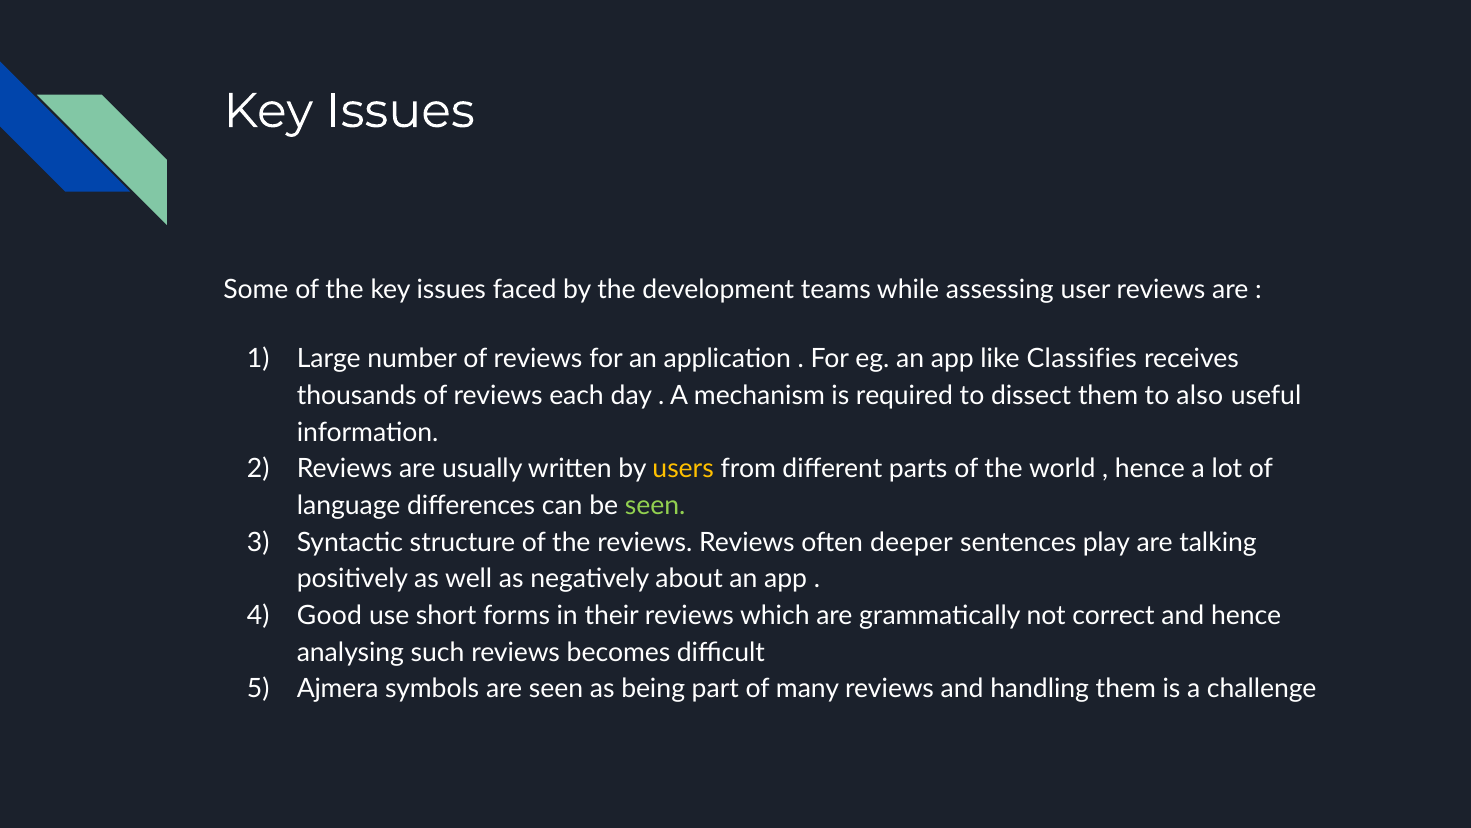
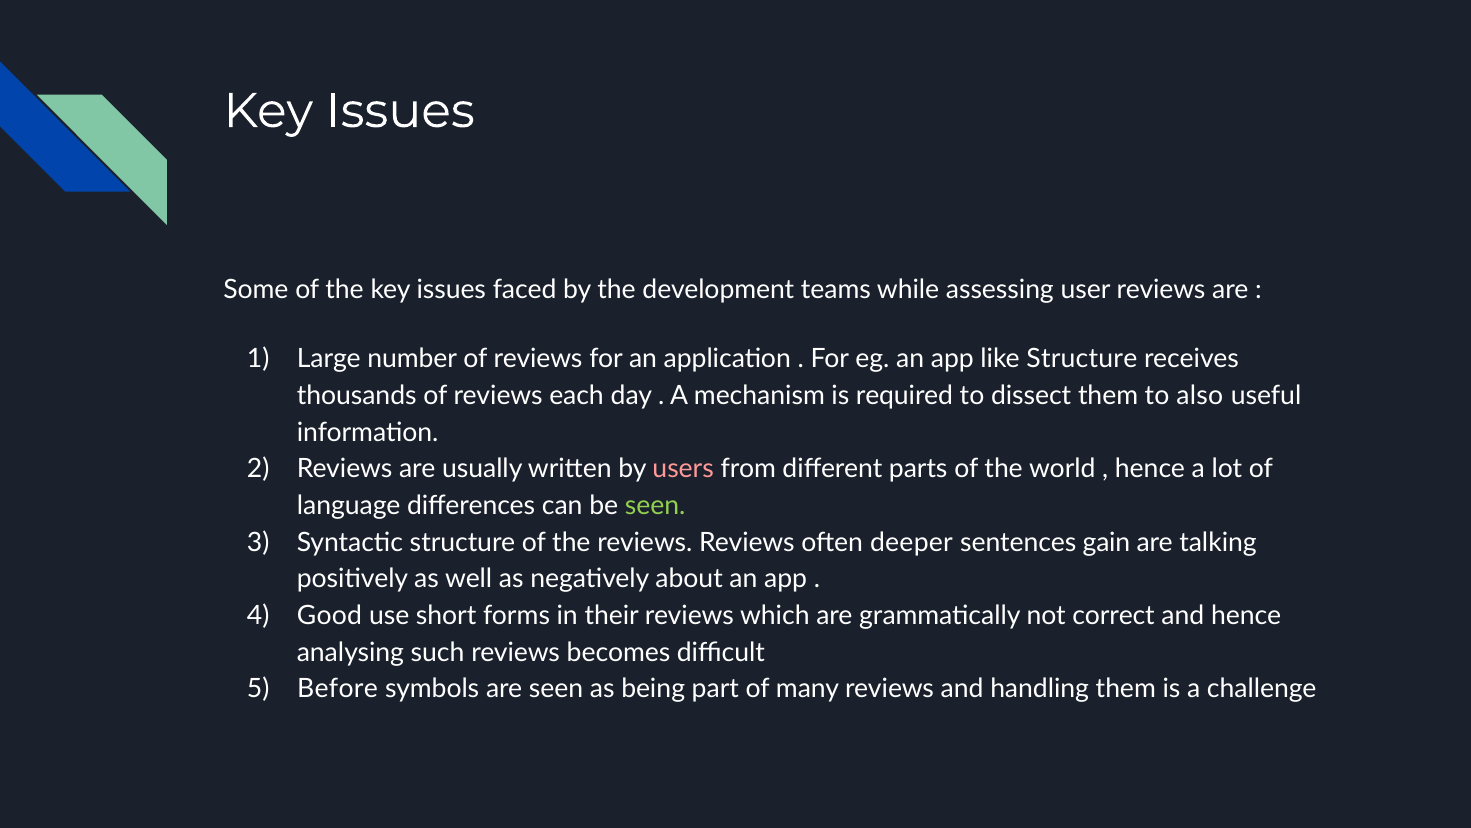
like Classifies: Classifies -> Structure
users colour: yellow -> pink
play: play -> gain
Ajmera: Ajmera -> Before
